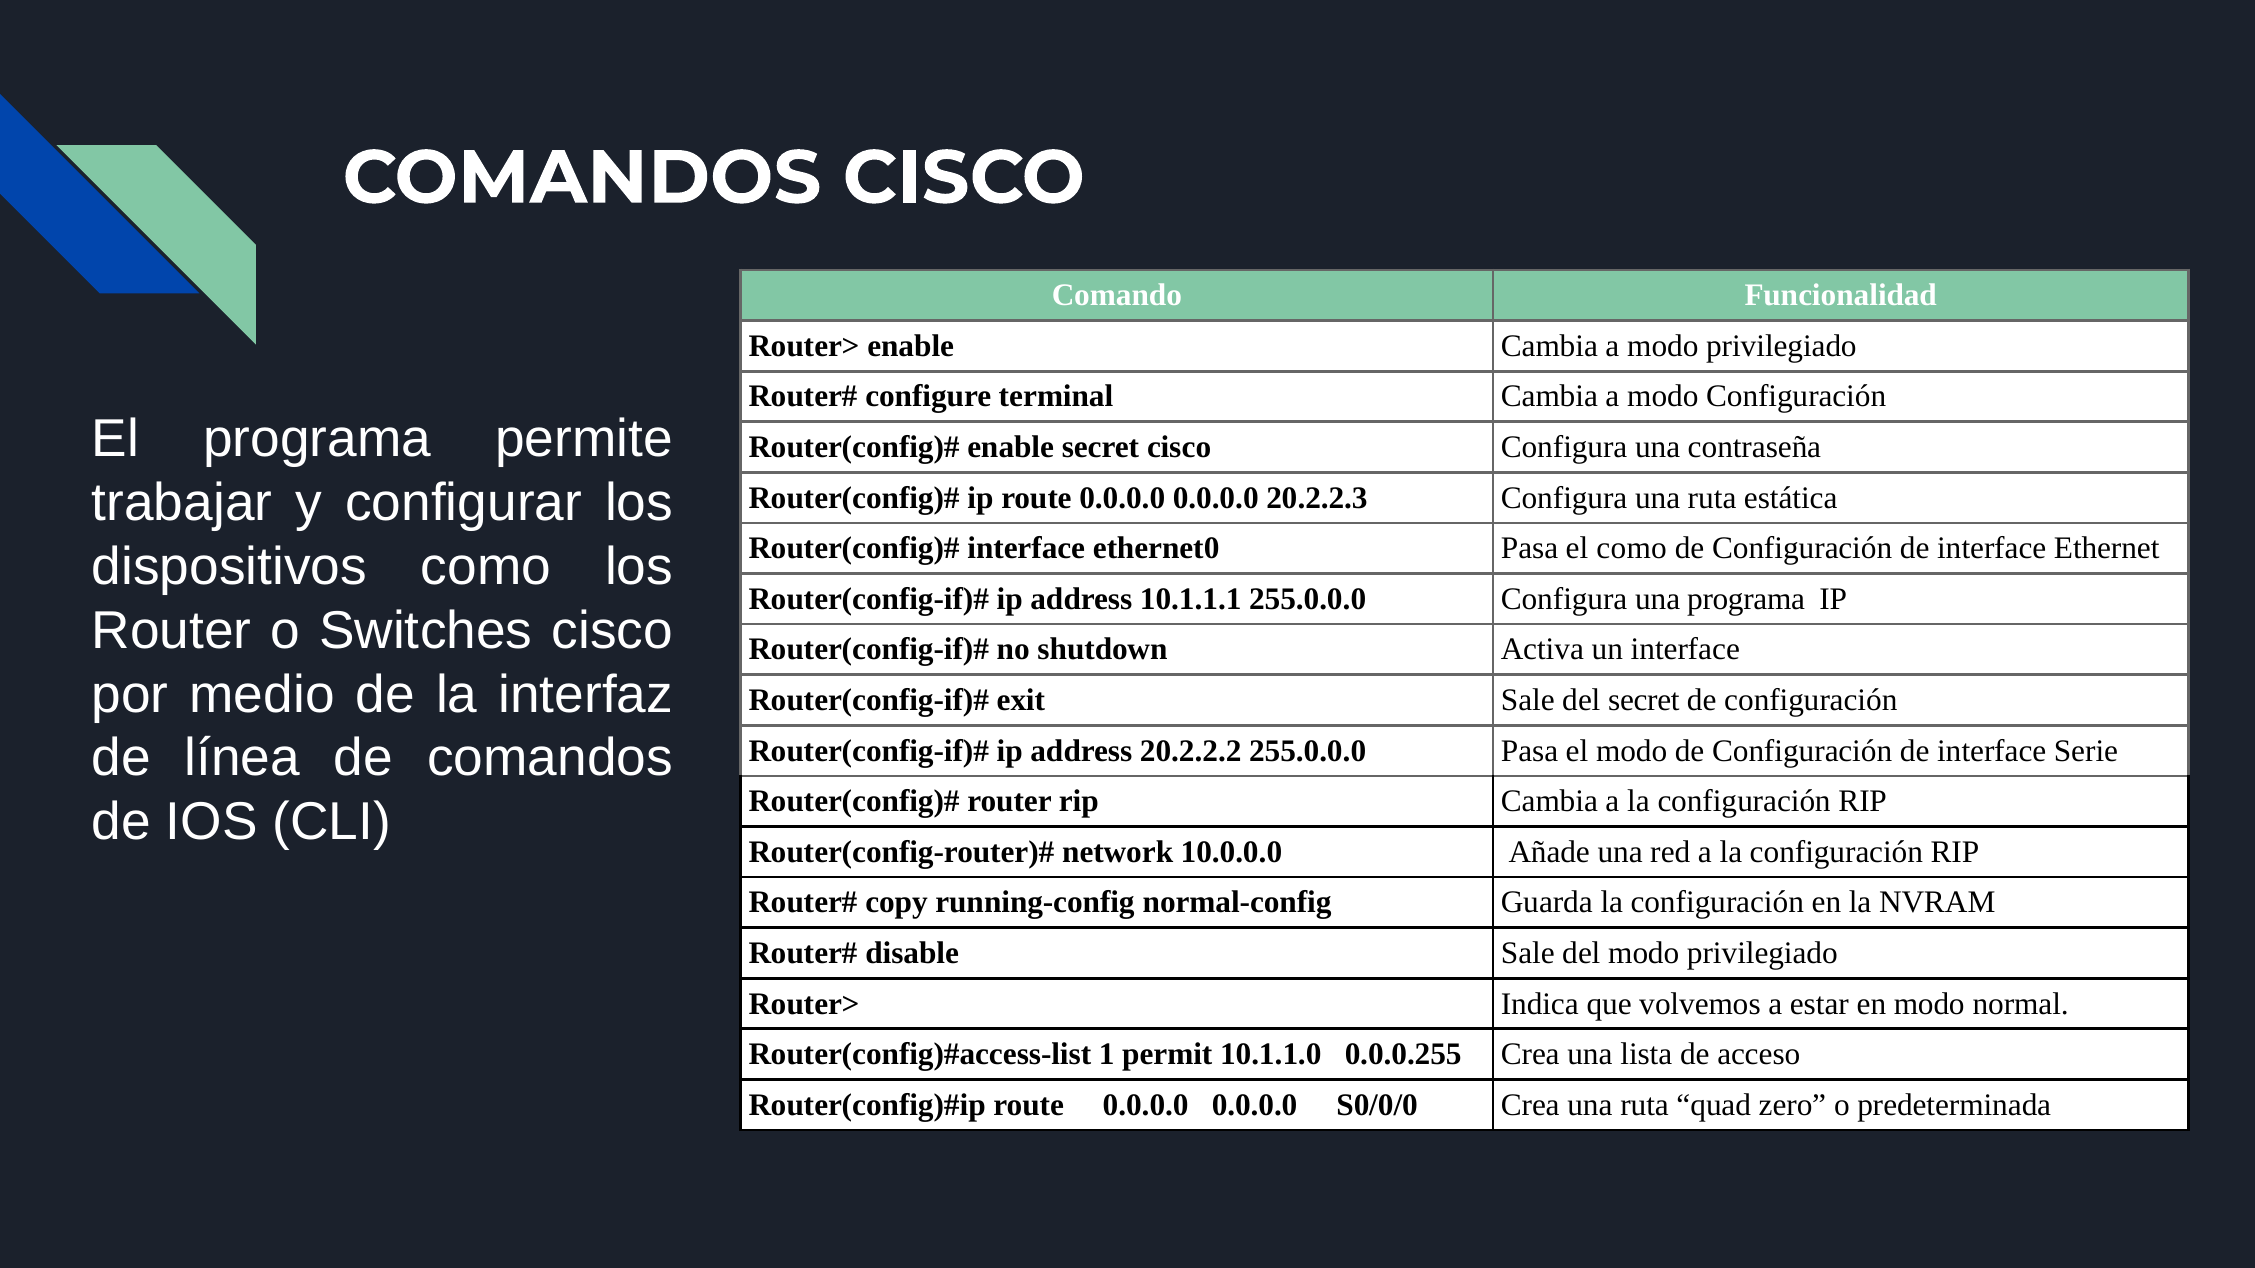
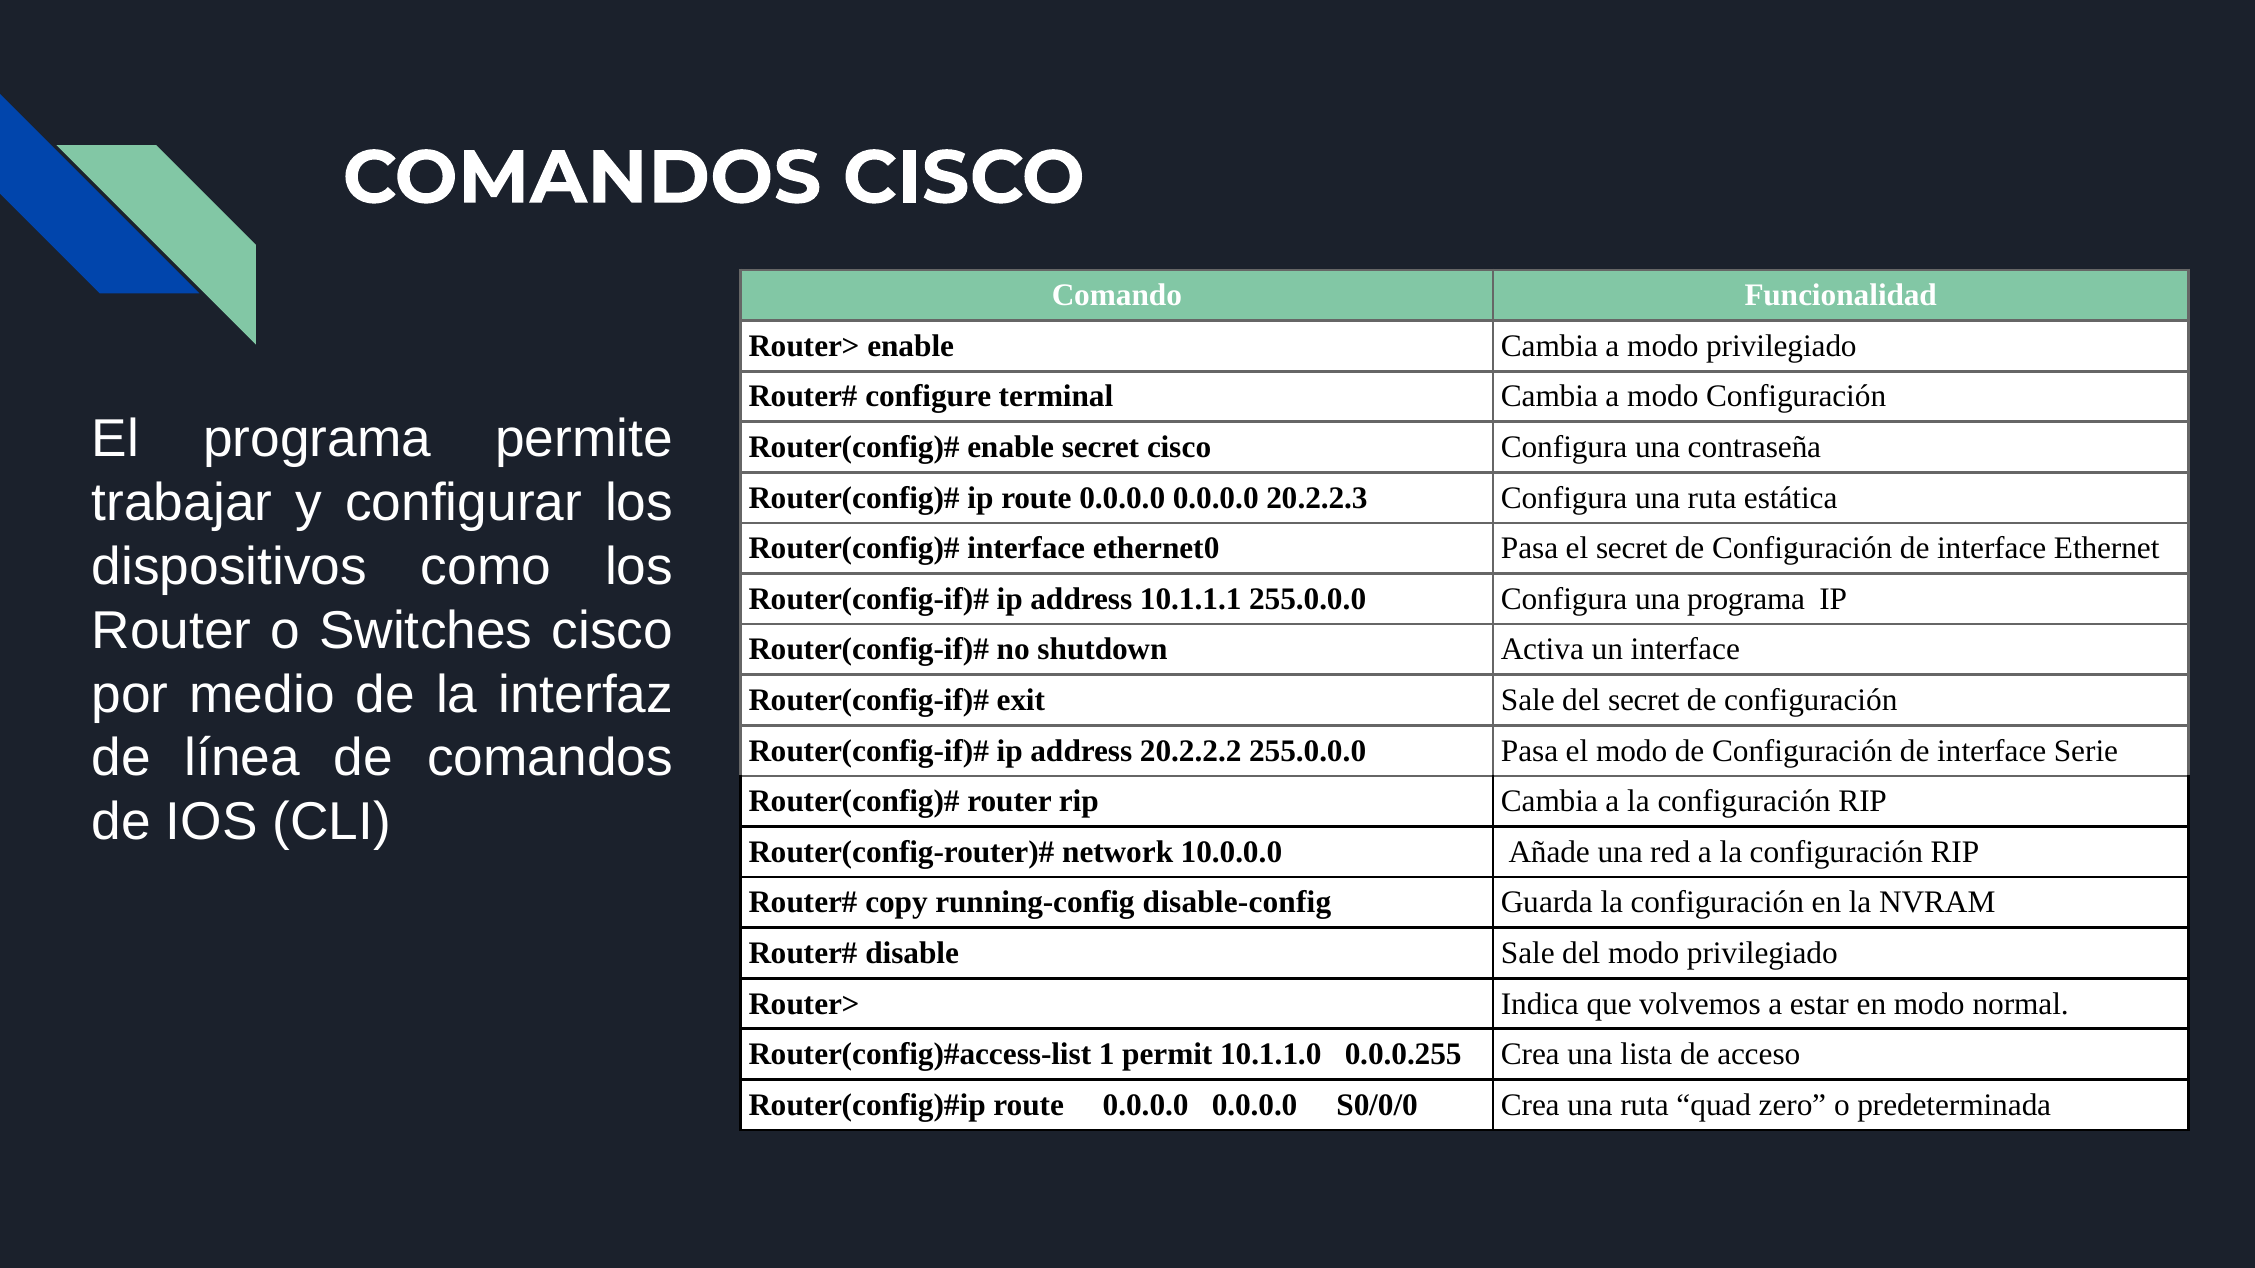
el como: como -> secret
normal-config: normal-config -> disable-config
